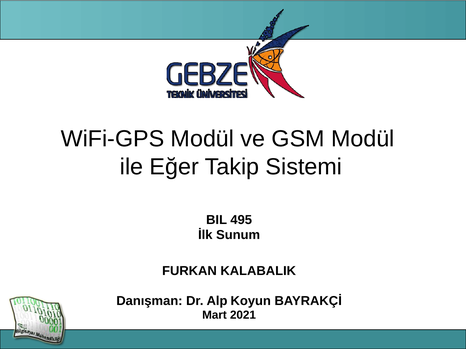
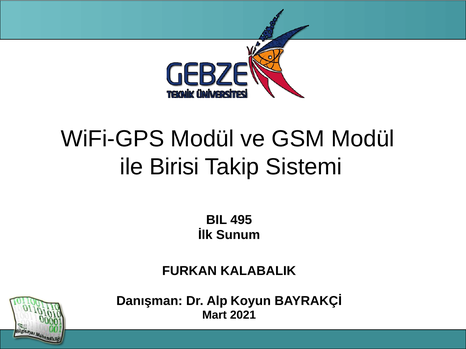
Eğer: Eğer -> Birisi
